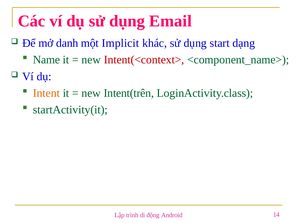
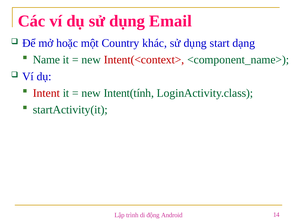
danh: danh -> hoặc
Implicit: Implicit -> Country
Intent colour: orange -> red
Intent(trên: Intent(trên -> Intent(tính
